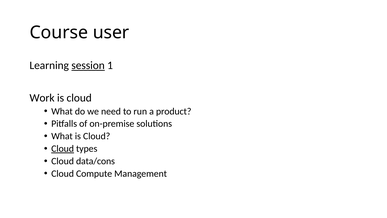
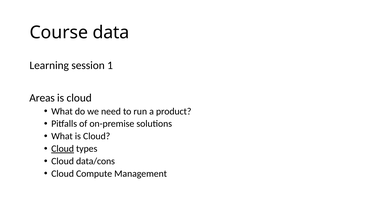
user: user -> data
session underline: present -> none
Work: Work -> Areas
